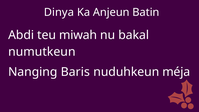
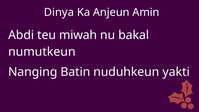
Batin: Batin -> Amin
Baris: Baris -> Batin
méja: méja -> yakti
